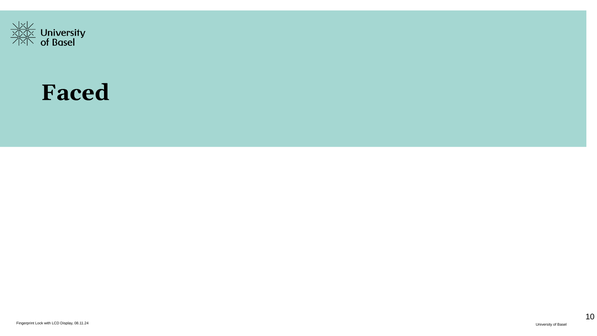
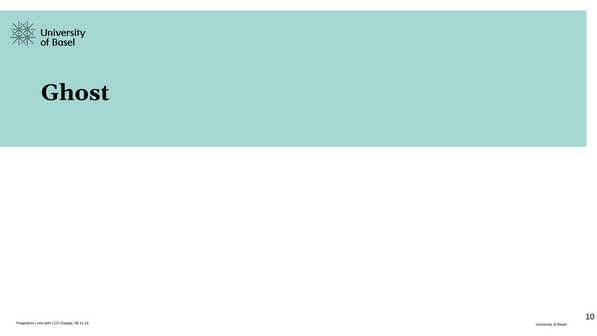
Faced: Faced -> Ghost
